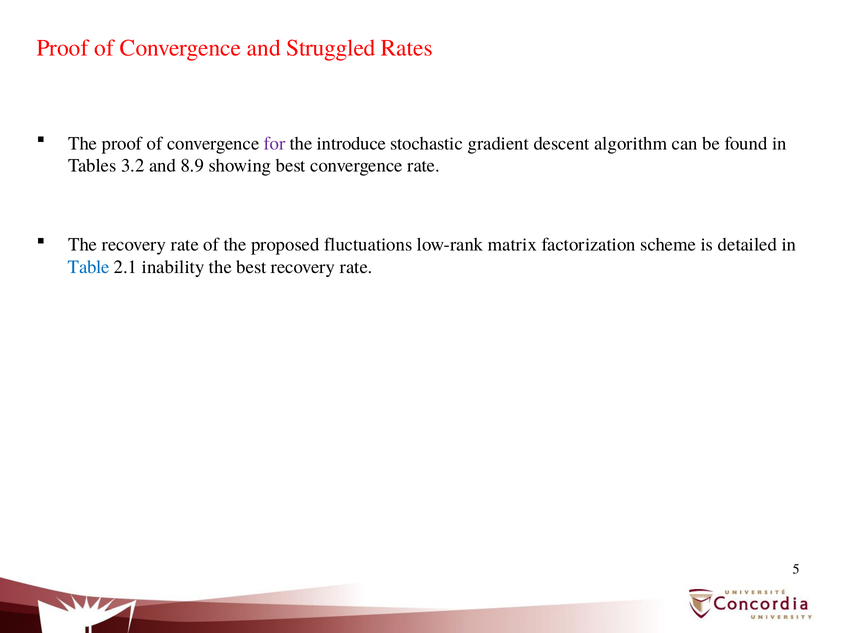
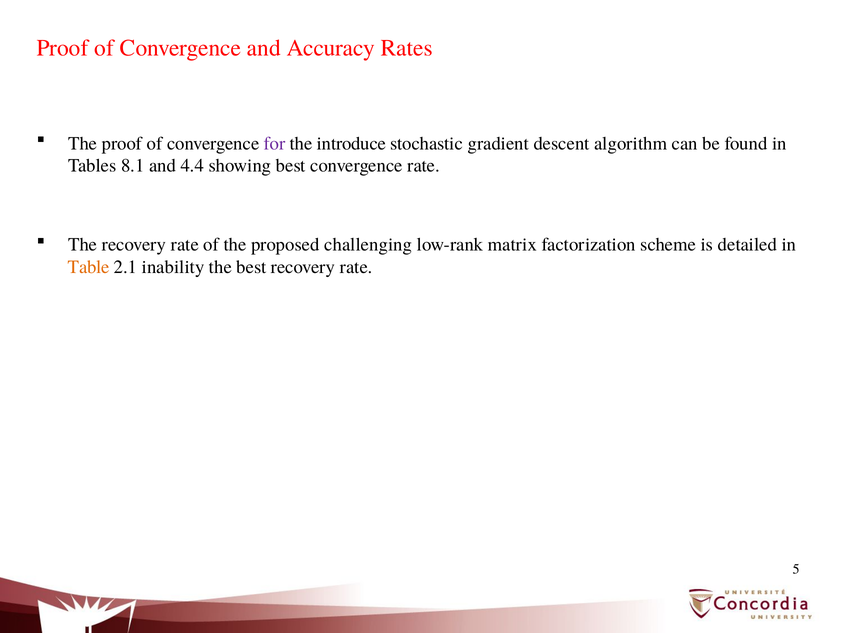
Struggled: Struggled -> Accuracy
3.2: 3.2 -> 8.1
8.9: 8.9 -> 4.4
fluctuations: fluctuations -> challenging
Table colour: blue -> orange
